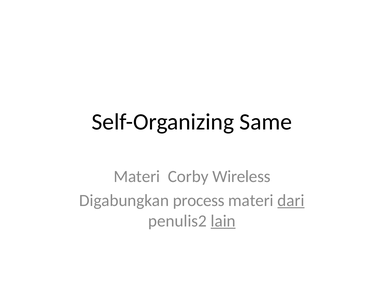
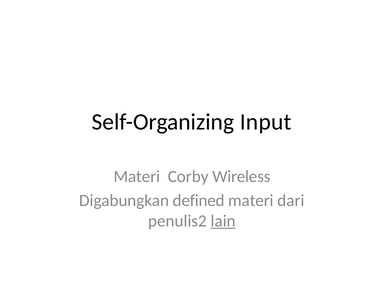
Same: Same -> Input
process: process -> defined
dari underline: present -> none
